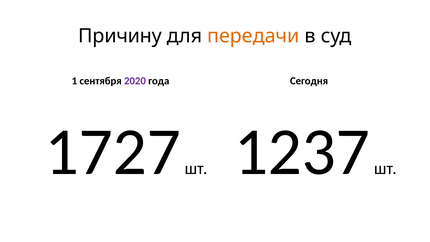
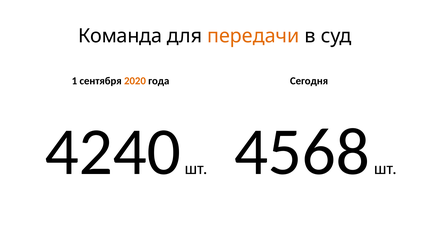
Причину: Причину -> Команда
2020 colour: purple -> orange
1727: 1727 -> 4240
1237: 1237 -> 4568
